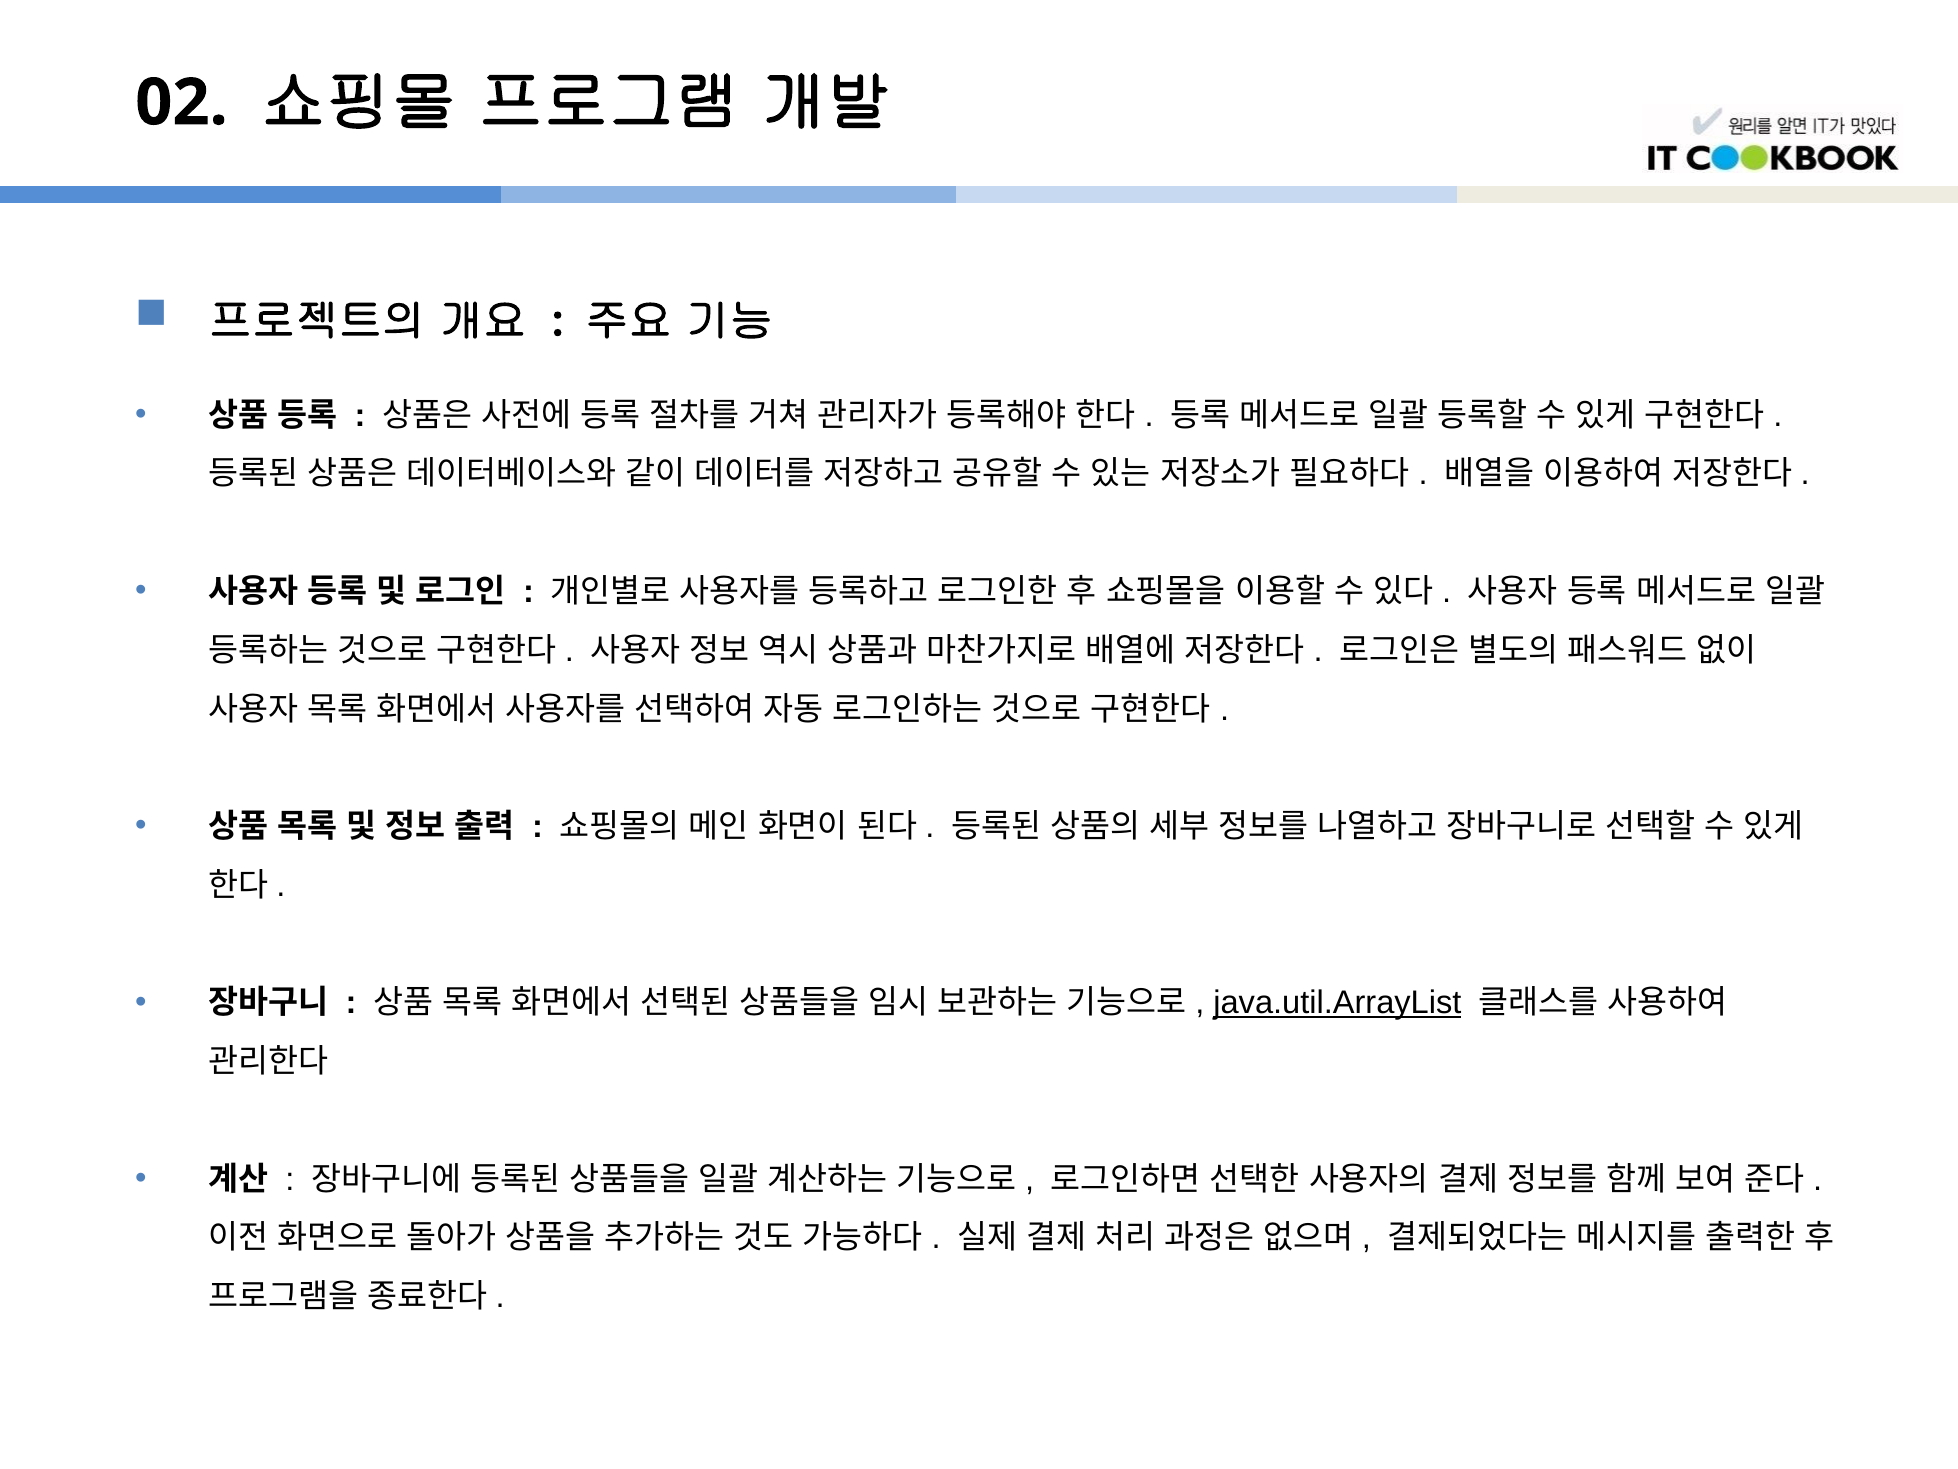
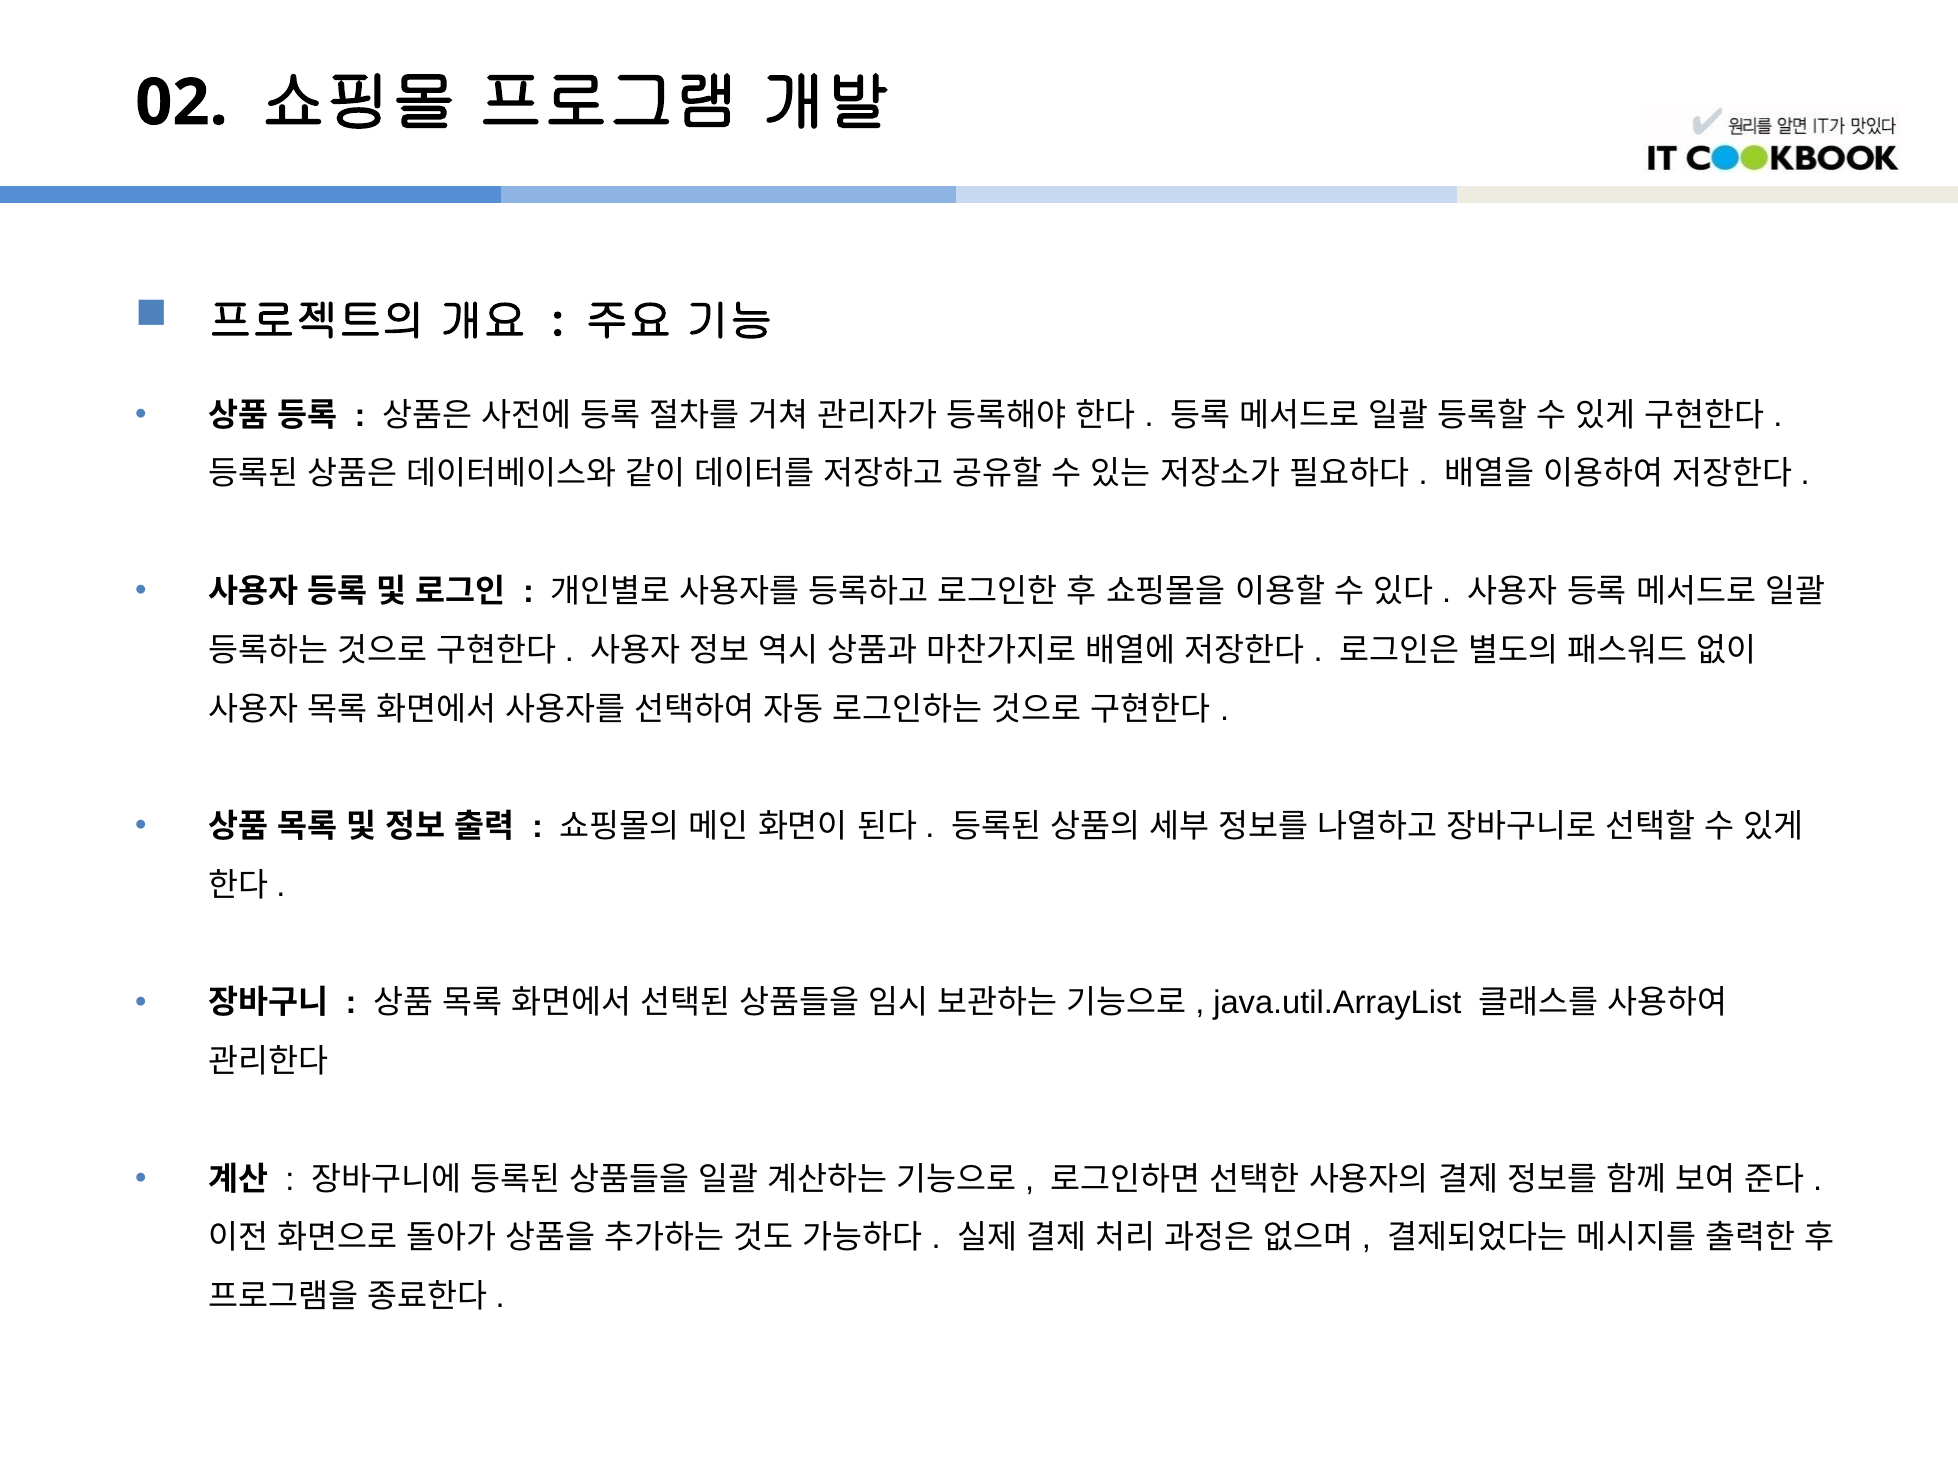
java.util.ArrayList underline: present -> none
